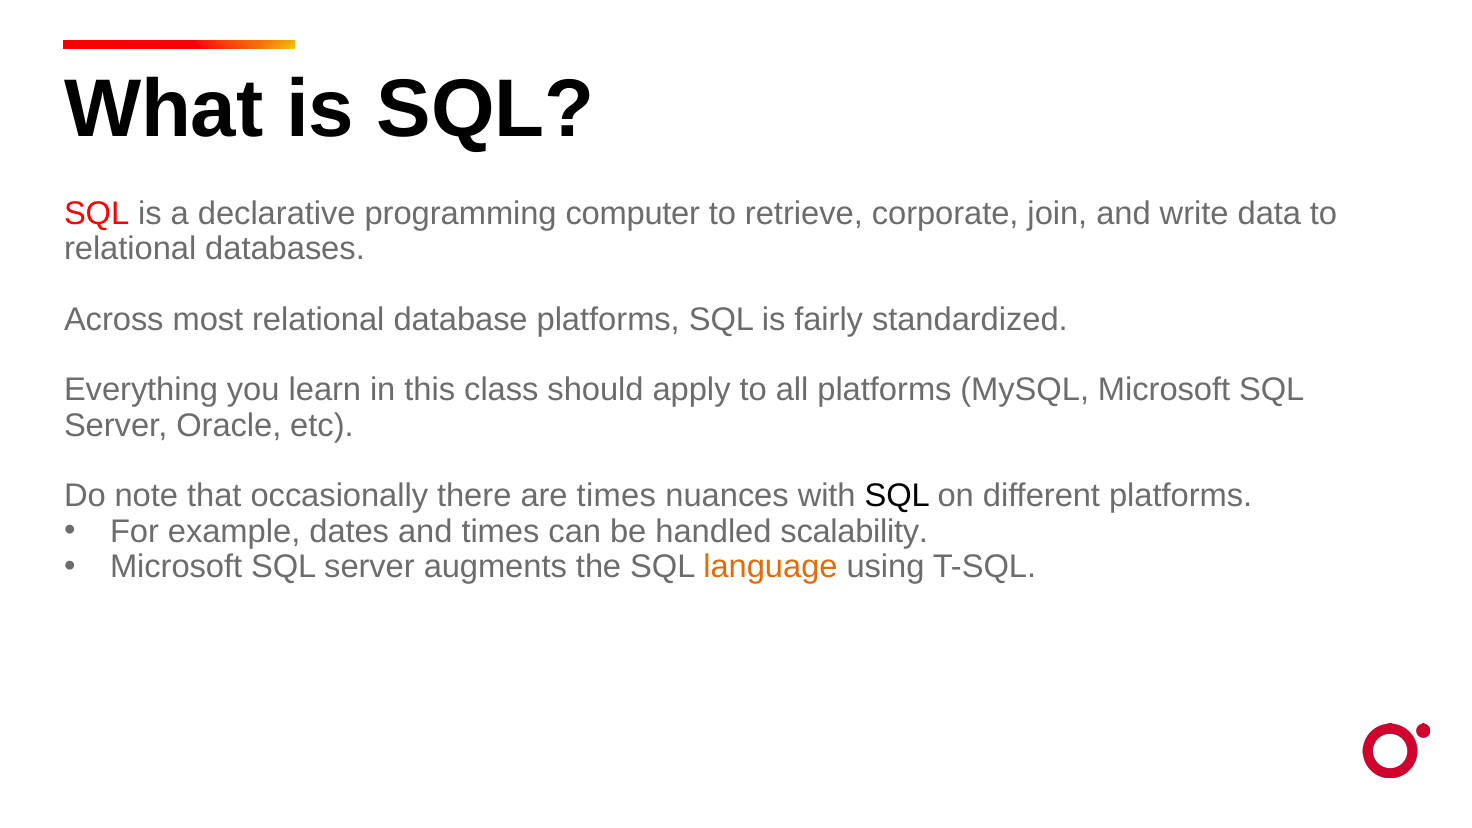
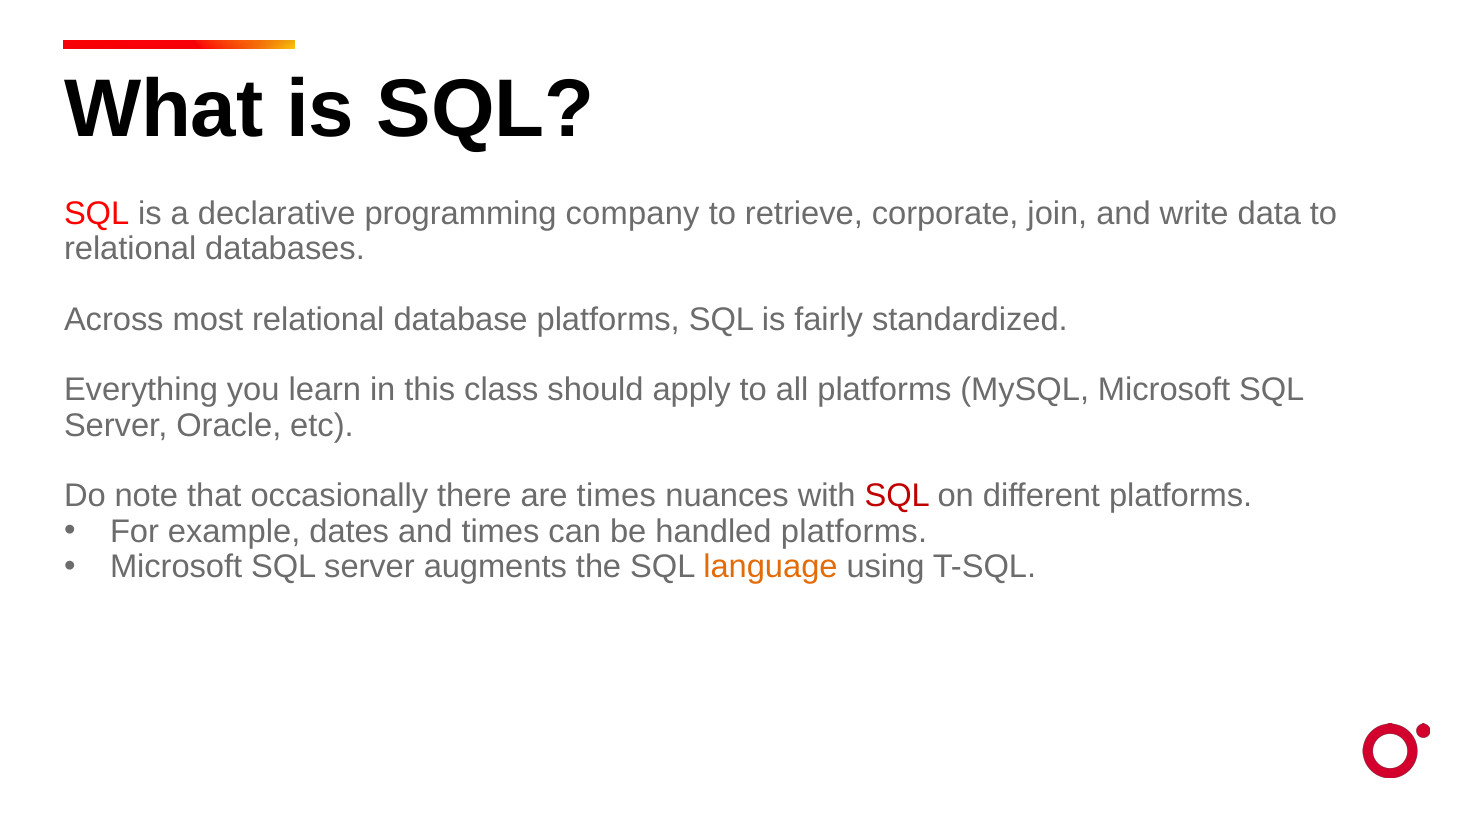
computer: computer -> company
SQL at (897, 496) colour: black -> red
handled scalability: scalability -> platforms
